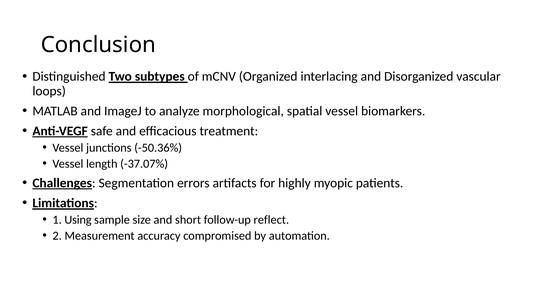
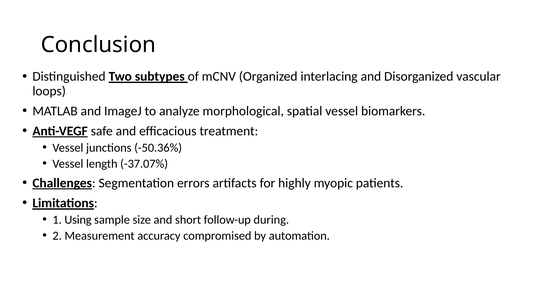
reflect: reflect -> during
